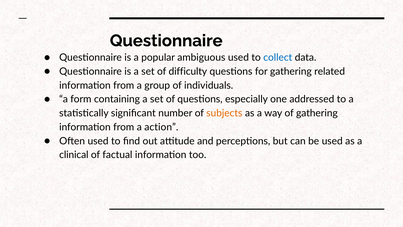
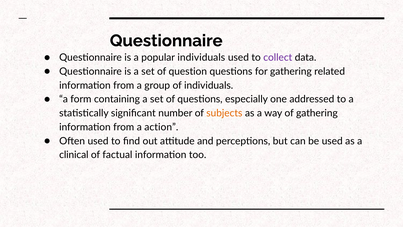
popular ambiguous: ambiguous -> individuals
collect colour: blue -> purple
difficulty: difficulty -> question
